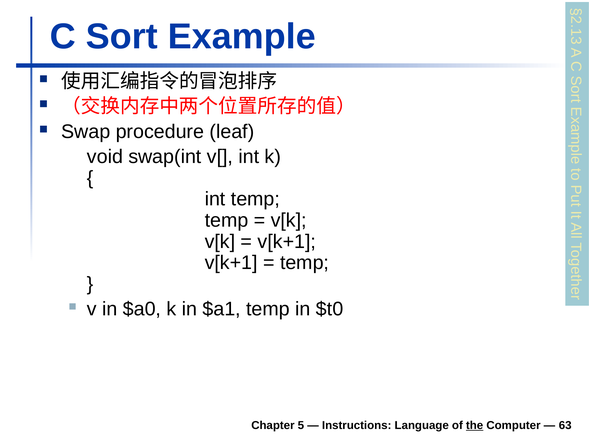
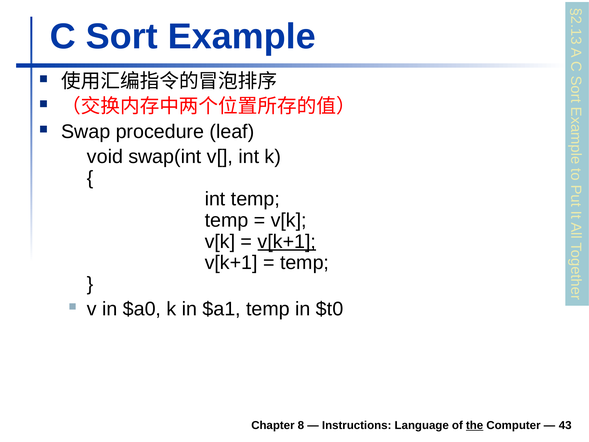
v[k+1 at (287, 241) underline: none -> present
5: 5 -> 8
63: 63 -> 43
